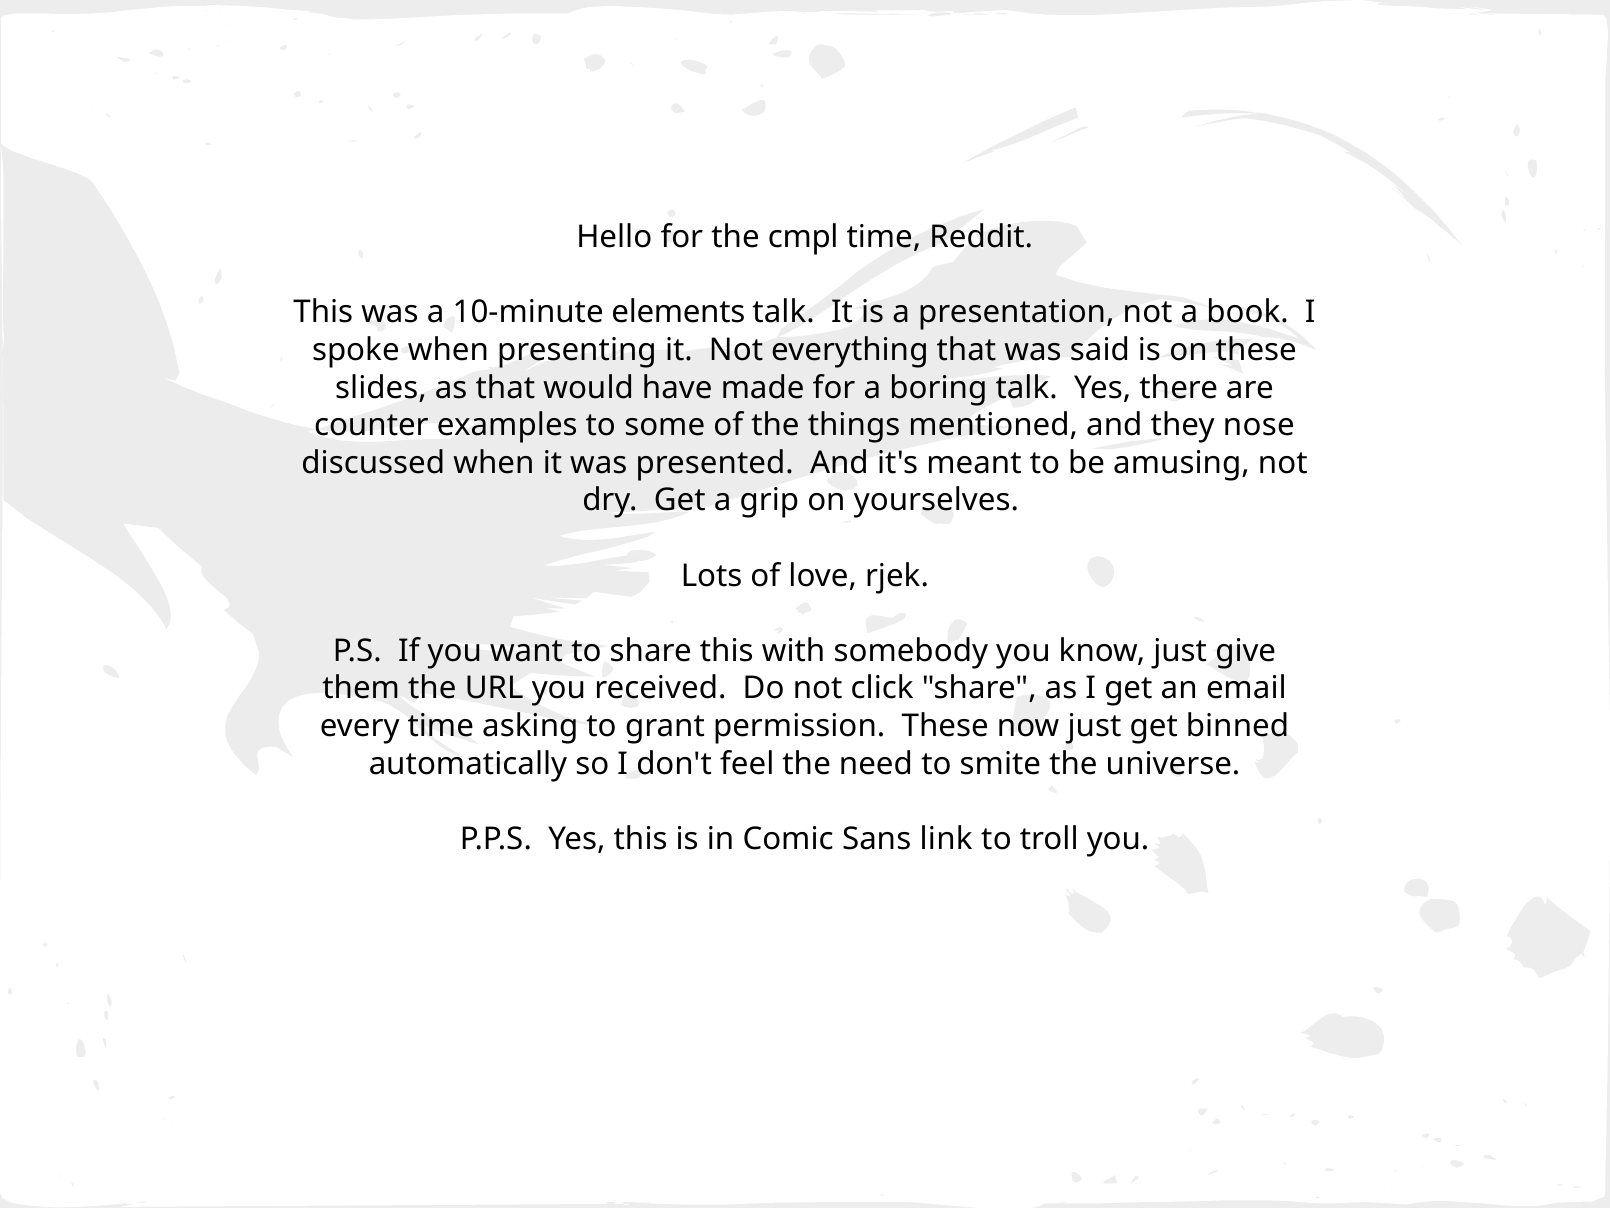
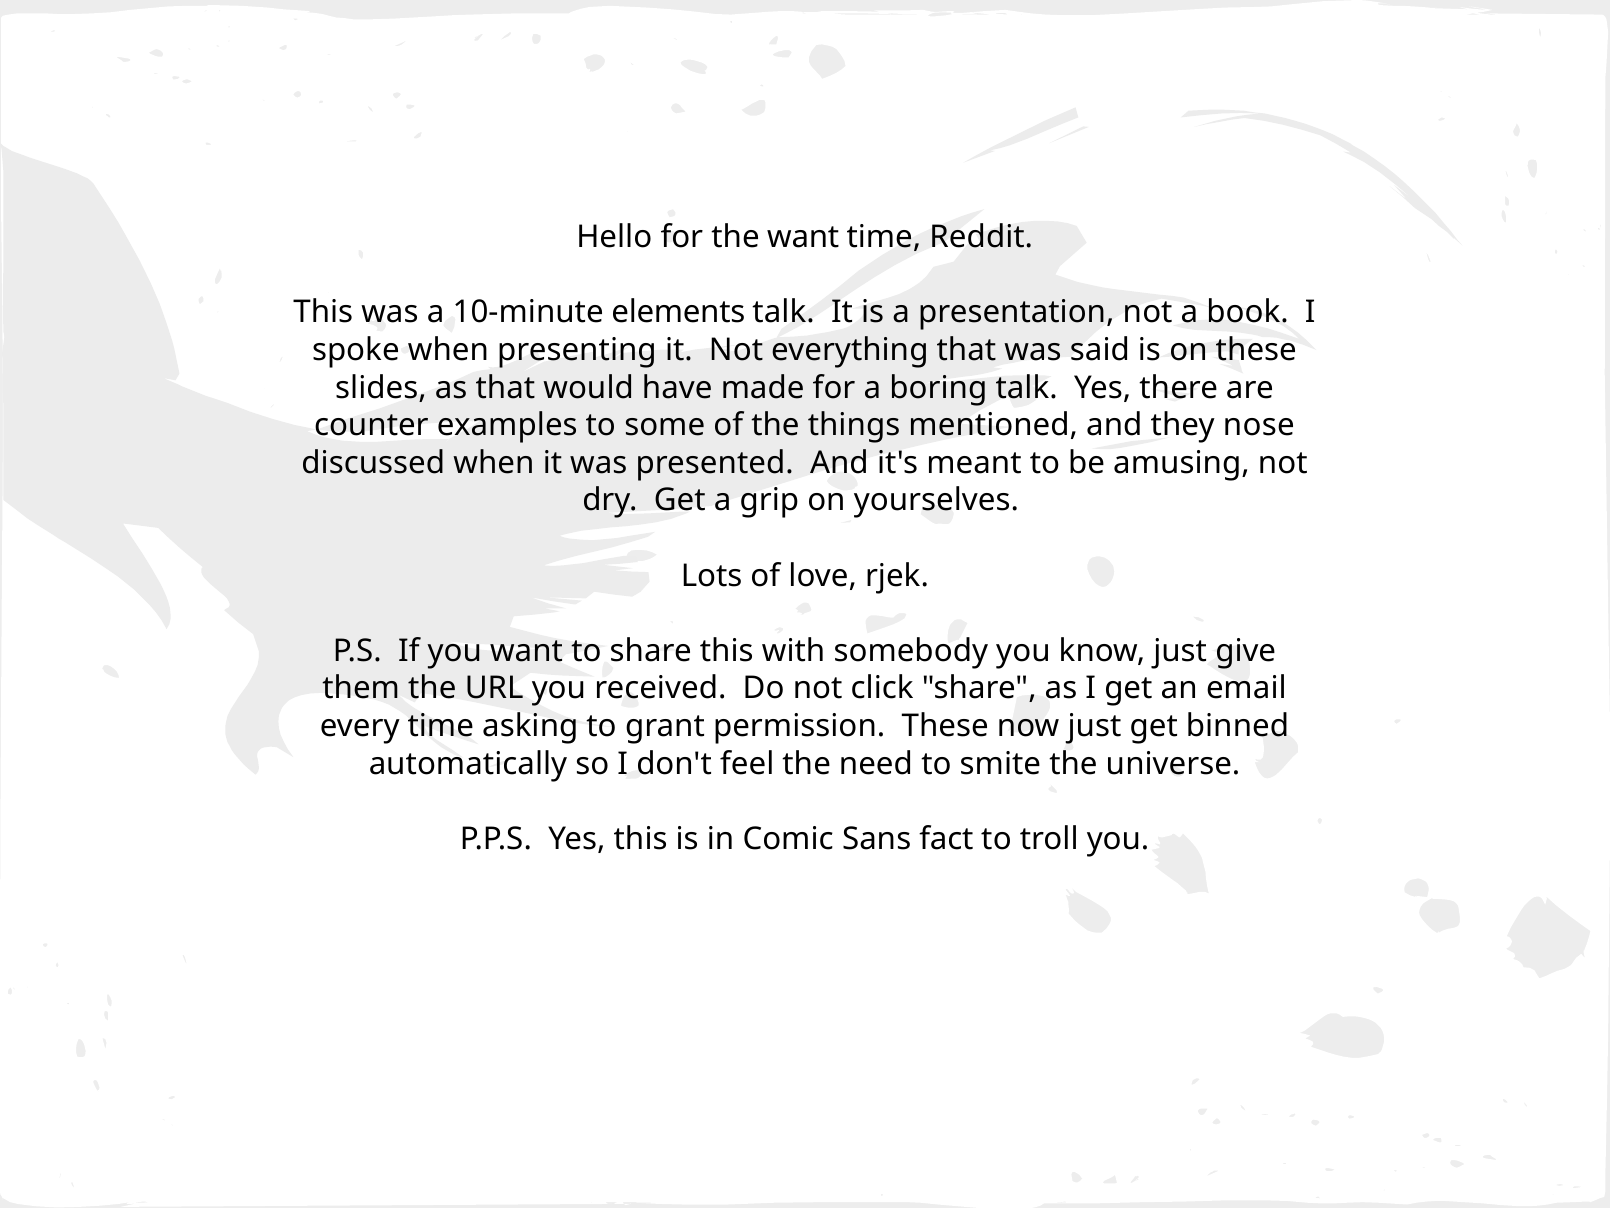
the cmpl: cmpl -> want
link: link -> fact
